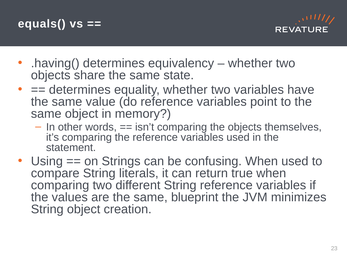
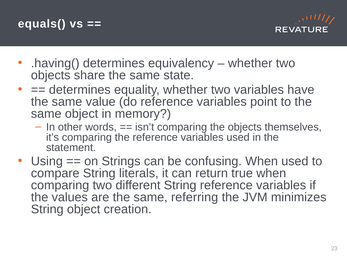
blueprint: blueprint -> referring
